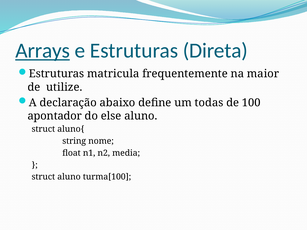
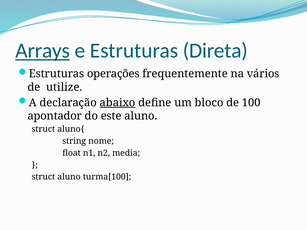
matricula: matricula -> operações
maior: maior -> vários
abaixo underline: none -> present
todas: todas -> bloco
else: else -> este
